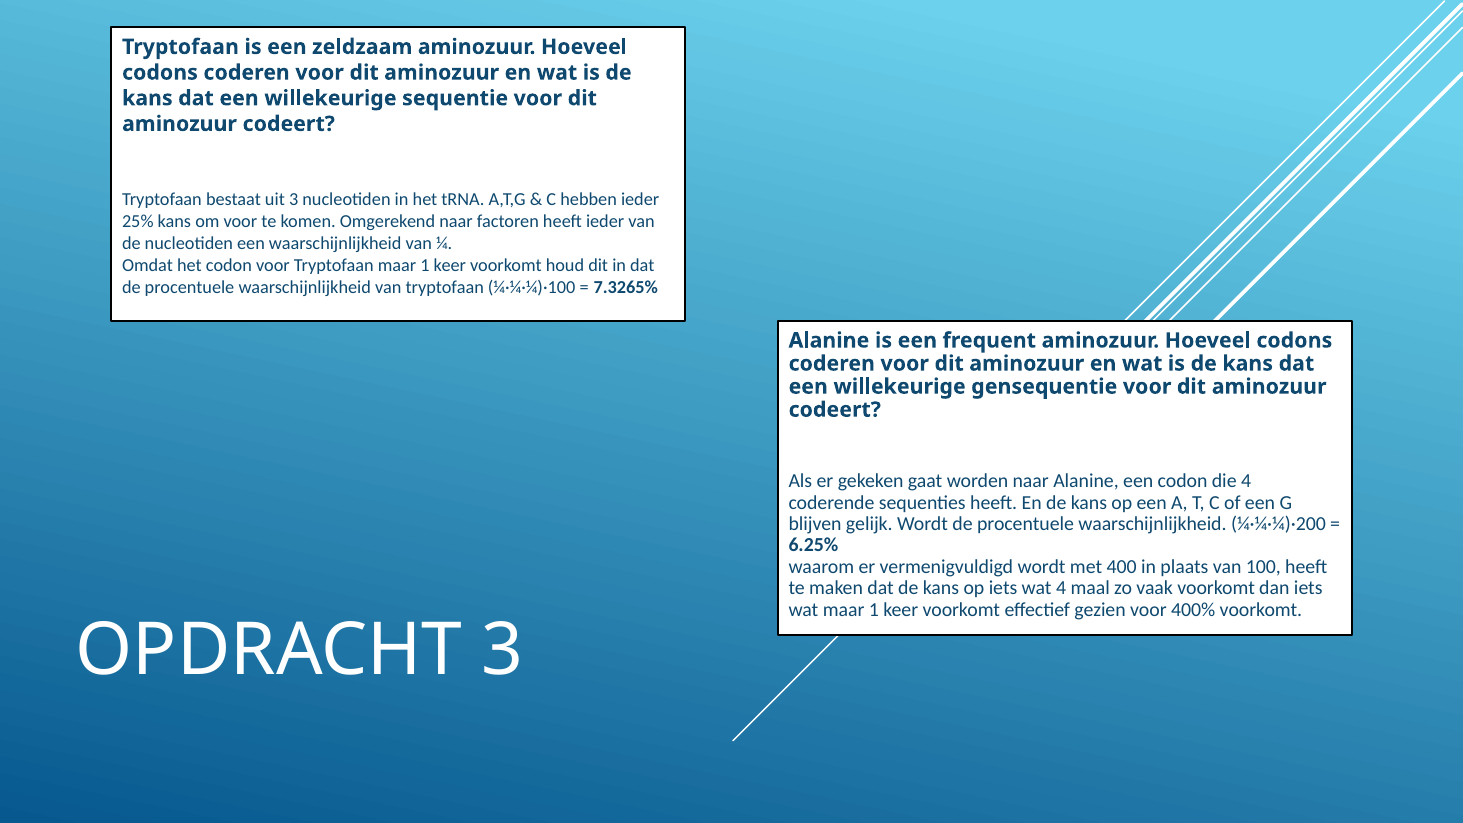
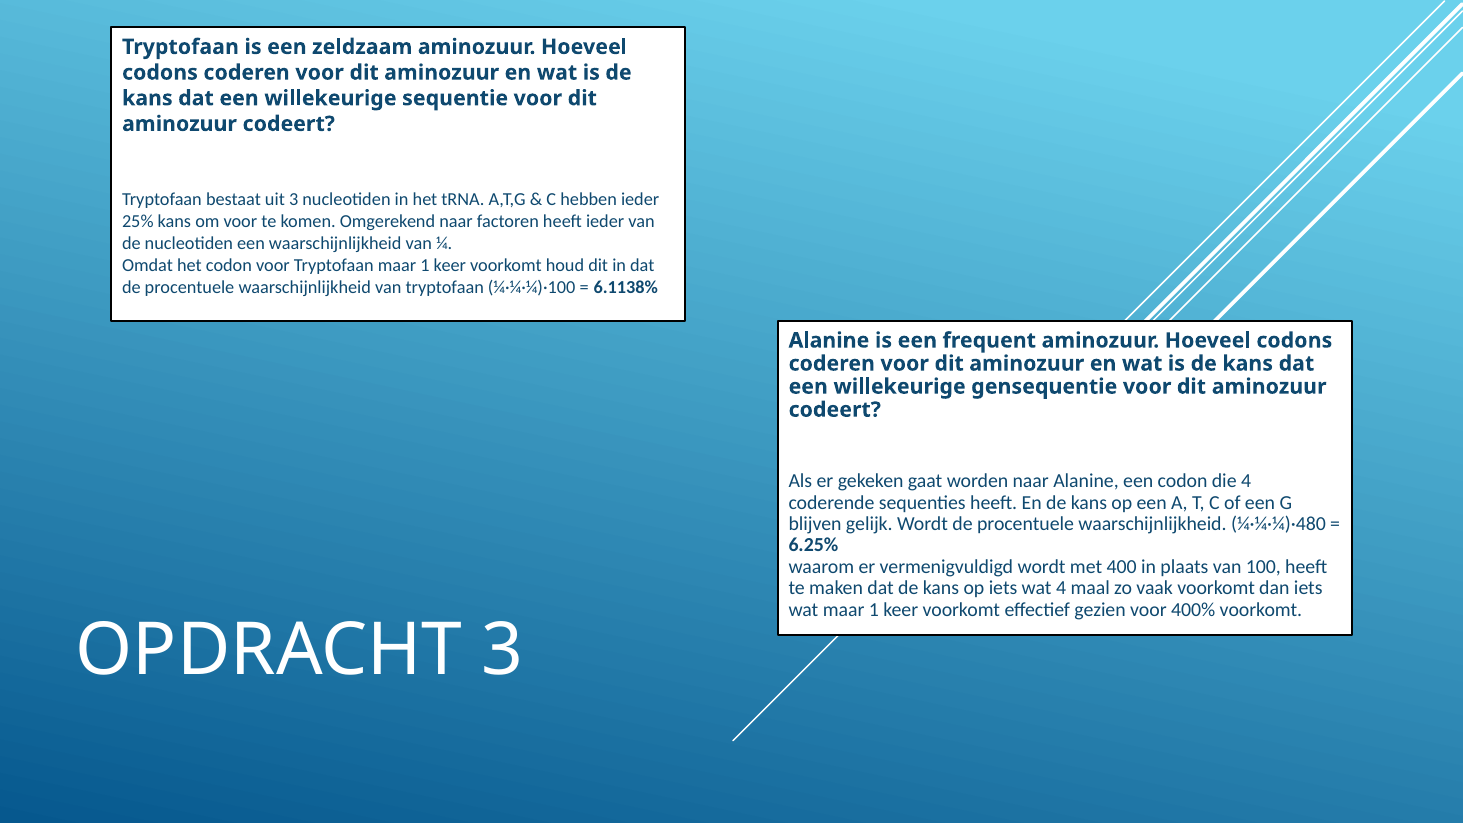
7.3265%: 7.3265% -> 6.1138%
¼·¼·¼)·200: ¼·¼·¼)·200 -> ¼·¼·¼)·480
